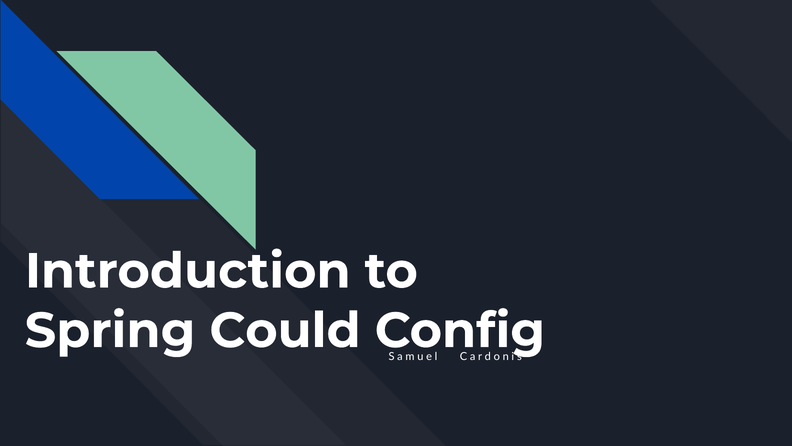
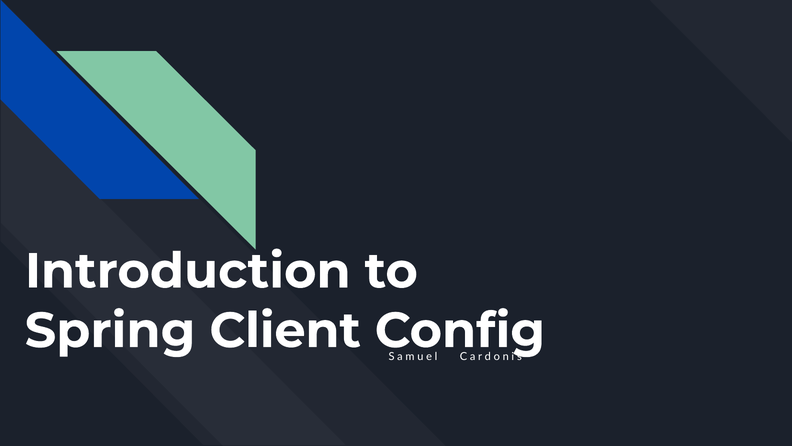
Could: Could -> Client
